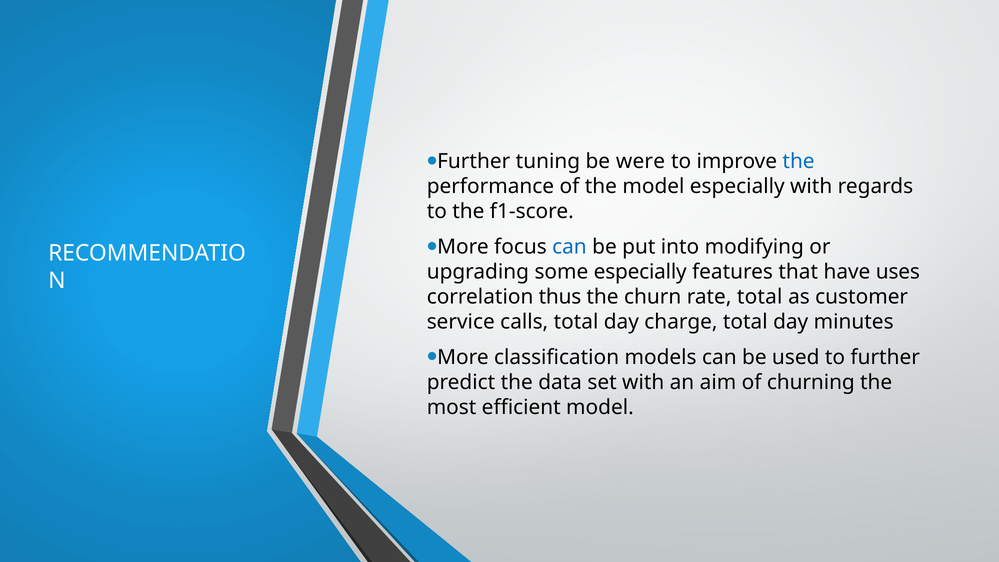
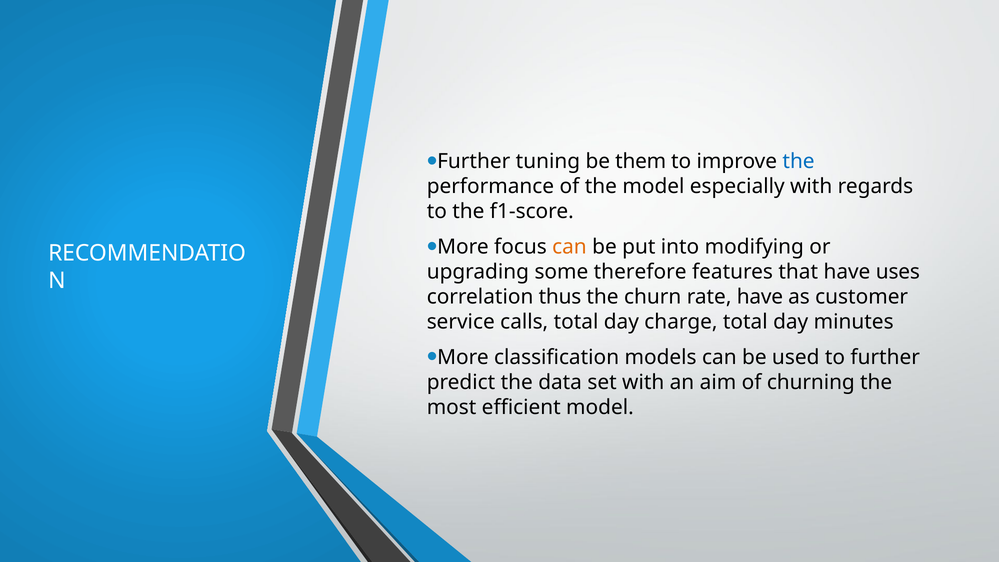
were: were -> them
can at (569, 247) colour: blue -> orange
some especially: especially -> therefore
rate total: total -> have
